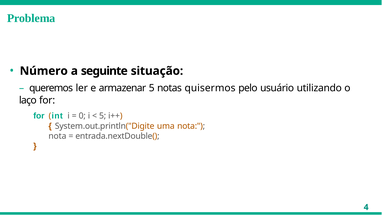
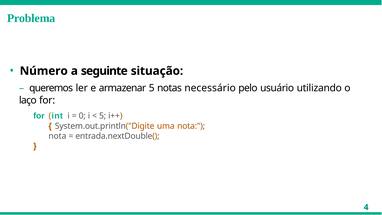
quisermos: quisermos -> necessário
